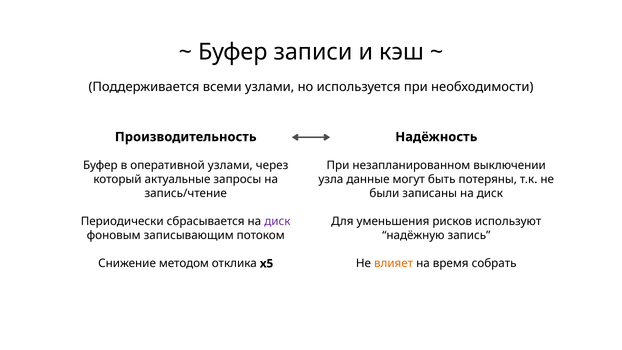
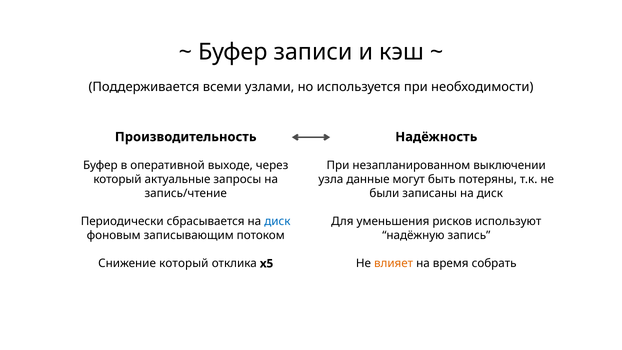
оперативной узлами: узлами -> выходе
диск at (277, 222) colour: purple -> blue
Снижение методом: методом -> который
